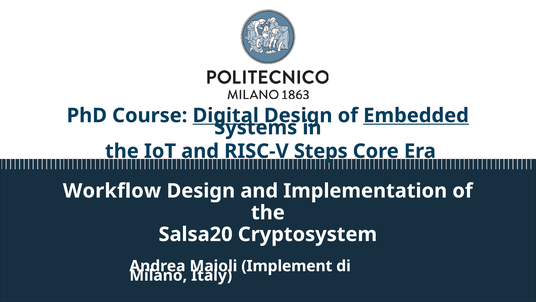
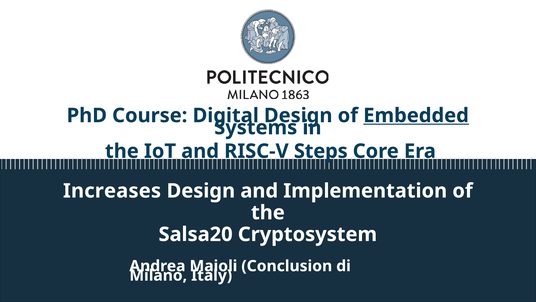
Digital underline: present -> none
Workflow: Workflow -> Increases
Implement: Implement -> Conclusion
